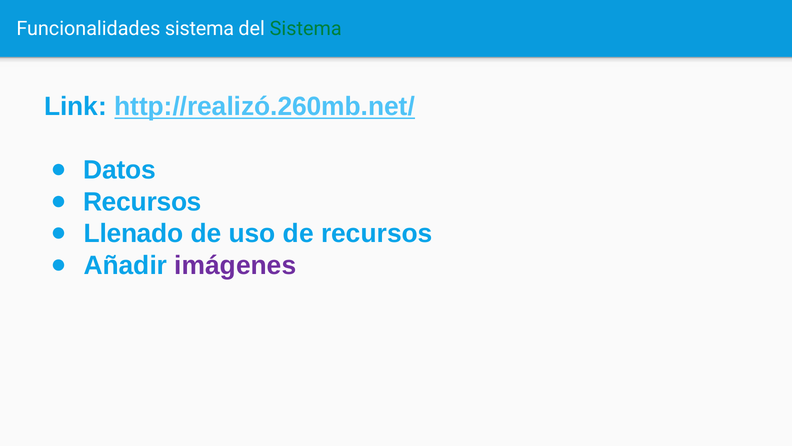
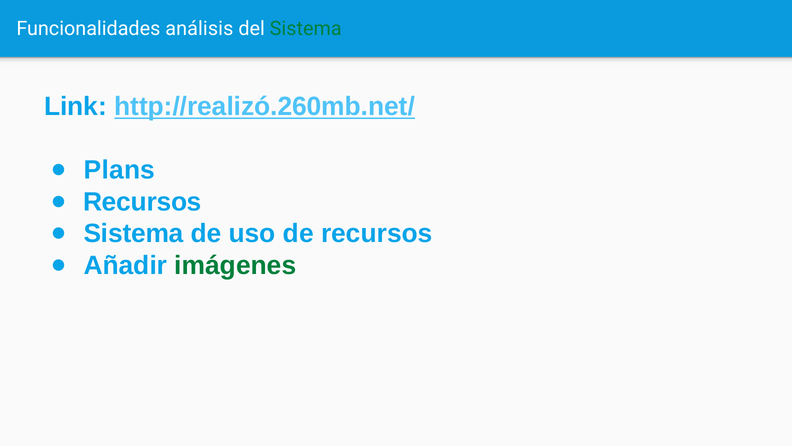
Funcionalidades sistema: sistema -> análisis
Datos: Datos -> Plans
Llenado at (134, 233): Llenado -> Sistema
imágenes colour: purple -> green
